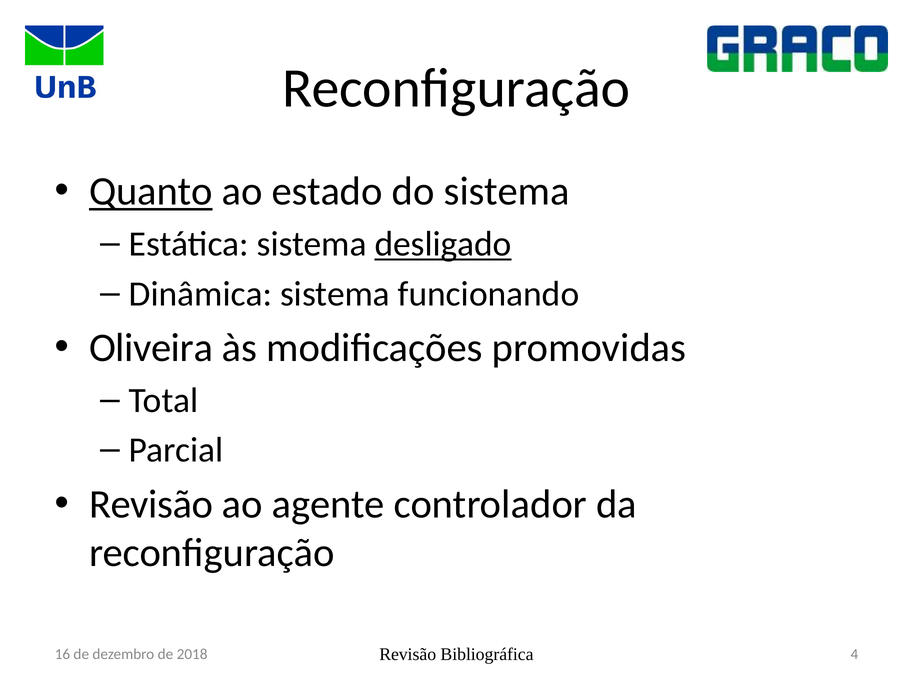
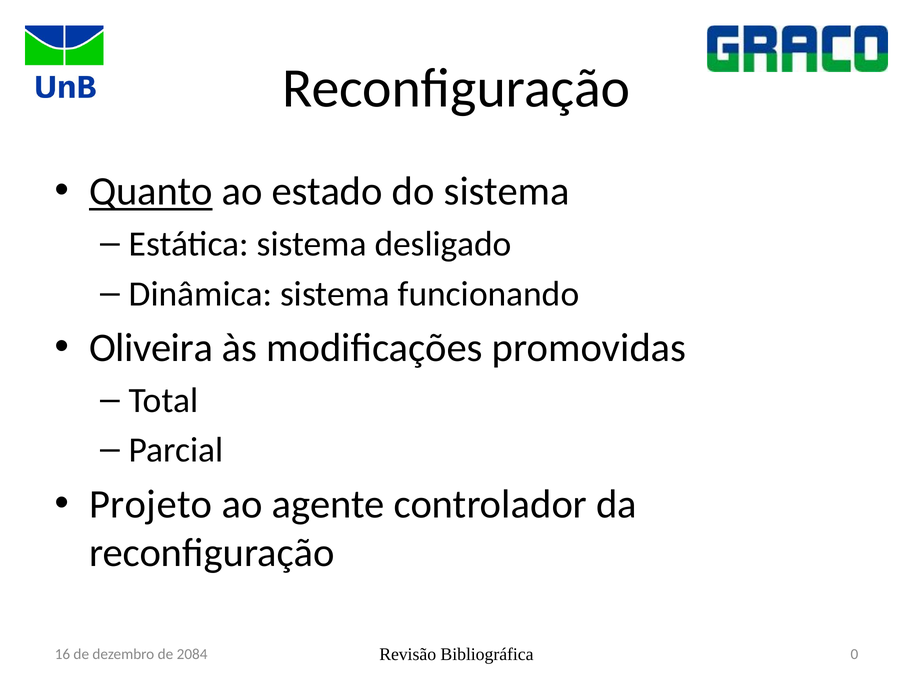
desligado underline: present -> none
Revisão at (151, 504): Revisão -> Projeto
4: 4 -> 0
2018: 2018 -> 2084
